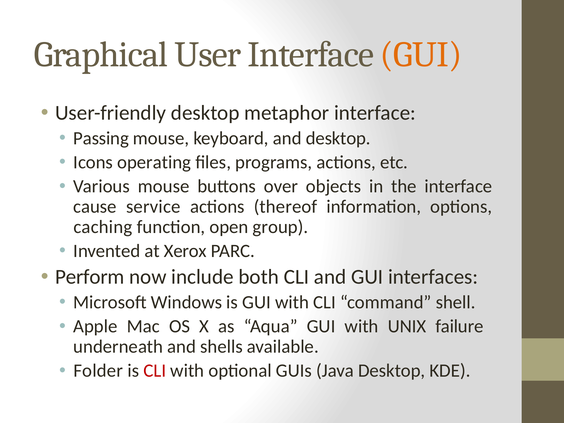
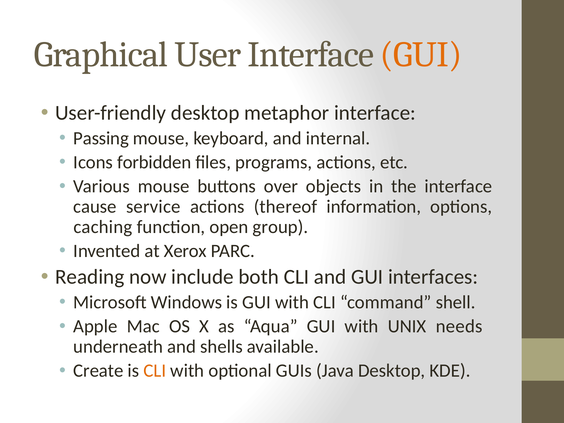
and desktop: desktop -> internal
operating: operating -> forbidden
Perform: Perform -> Reading
failure: failure -> needs
Folder: Folder -> Create
CLI at (155, 371) colour: red -> orange
